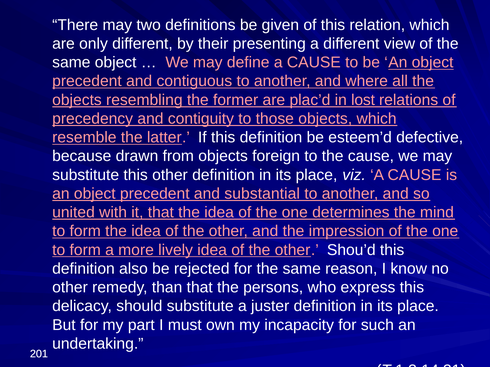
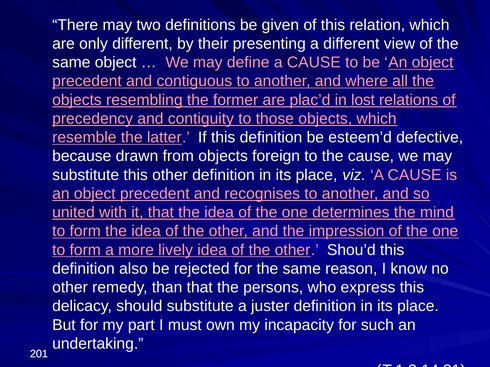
substantial: substantial -> recognises
